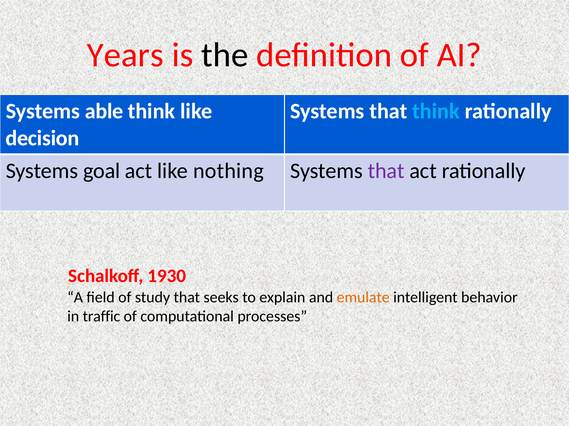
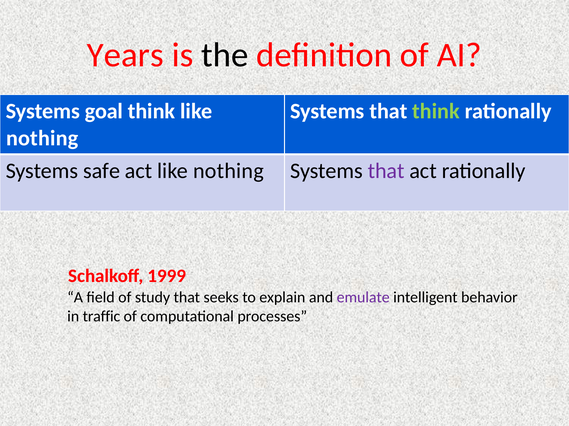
able: able -> goal
think at (436, 111) colour: light blue -> light green
decision at (42, 138): decision -> nothing
goal: goal -> safe
1930: 1930 -> 1999
emulate colour: orange -> purple
